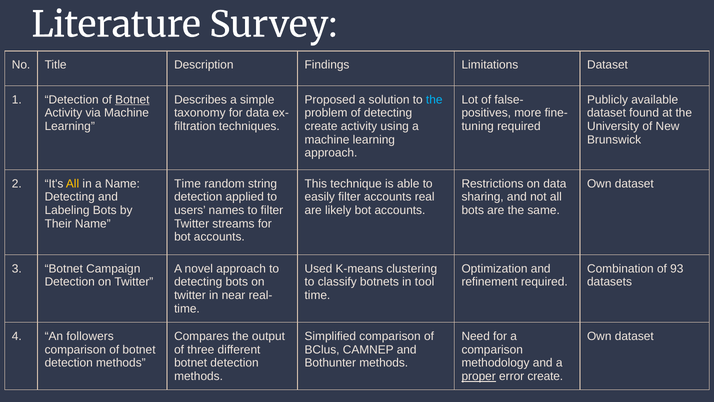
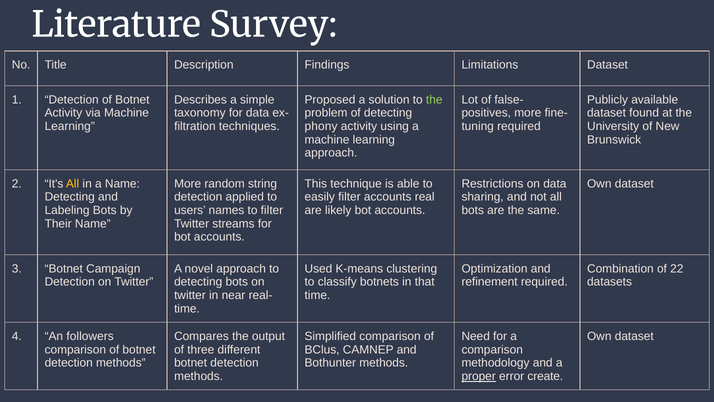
Botnet at (132, 100) underline: present -> none
the at (434, 100) colour: light blue -> light green
create at (321, 126): create -> phony
Time at (188, 184): Time -> More
93: 93 -> 22
tool: tool -> that
